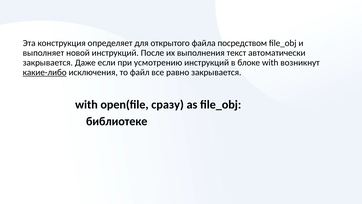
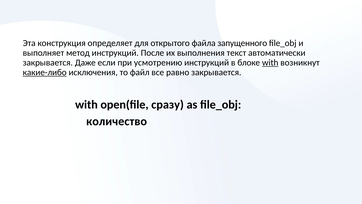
посредством: посредством -> запущенного
новой: новой -> метод
with at (270, 63) underline: none -> present
библиотеке: библиотеке -> количество
